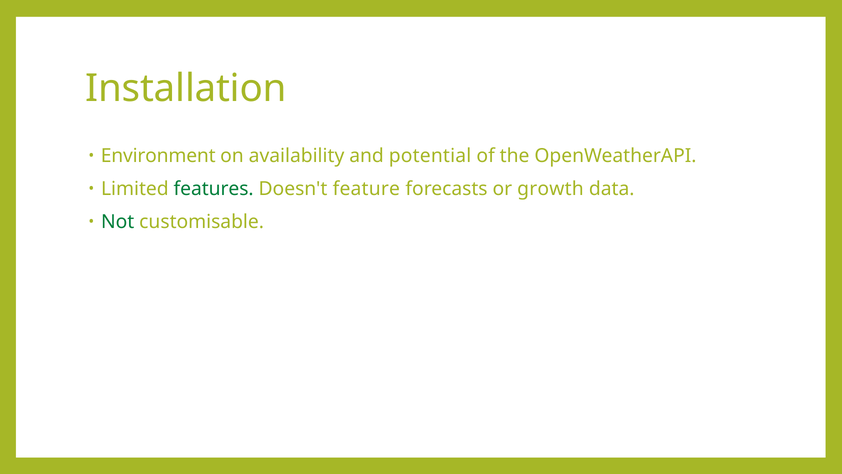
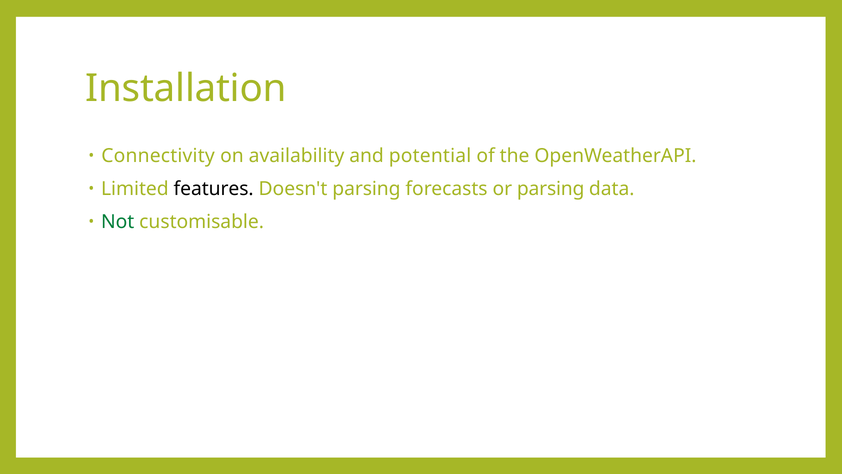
Environment: Environment -> Connectivity
features colour: green -> black
Doesn't feature: feature -> parsing
or growth: growth -> parsing
